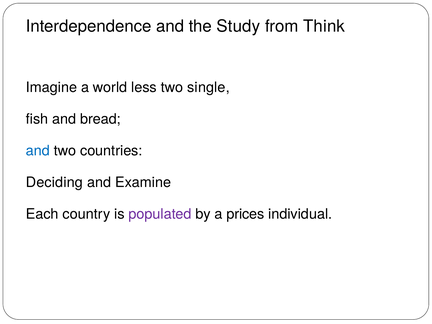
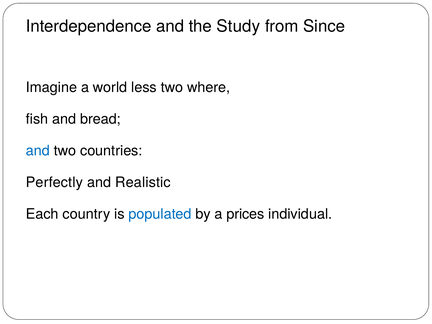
Think: Think -> Since
single: single -> where
Deciding: Deciding -> Perfectly
Examine: Examine -> Realistic
populated colour: purple -> blue
